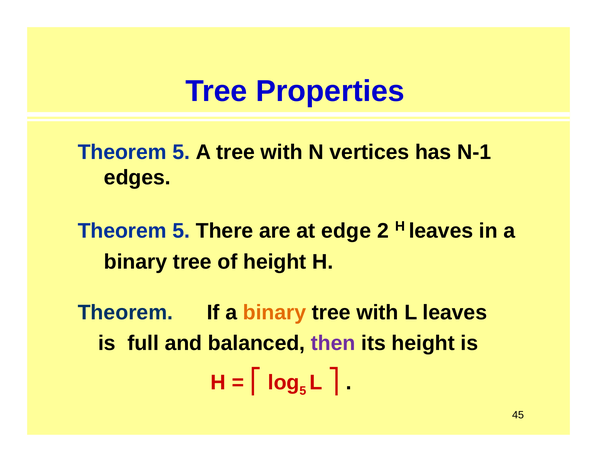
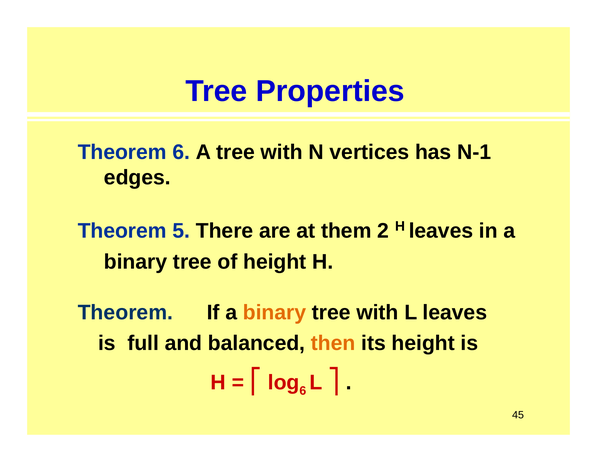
5 at (181, 152): 5 -> 6
edge: edge -> them
then colour: purple -> orange
5 at (303, 390): 5 -> 6
